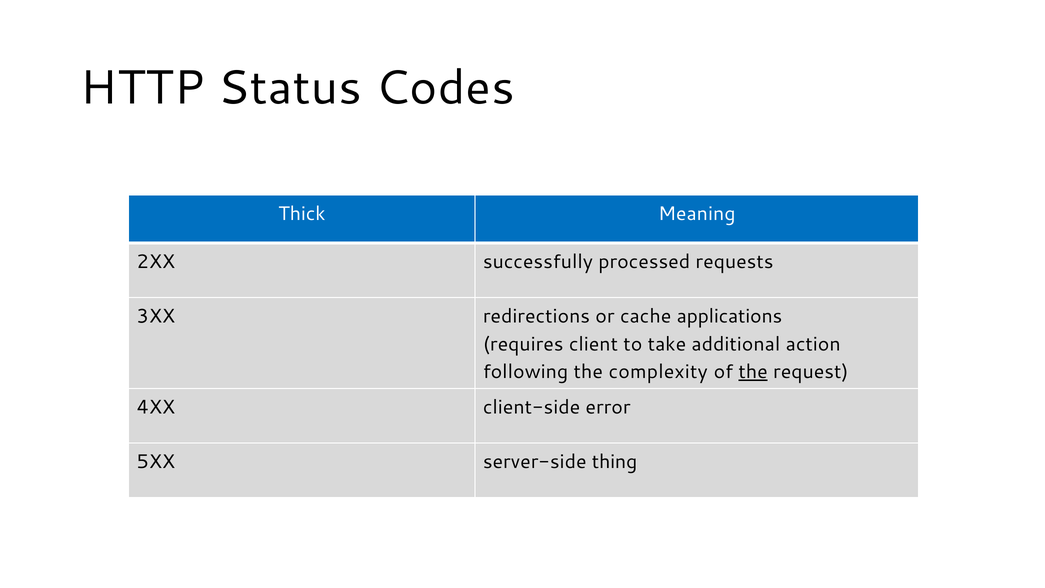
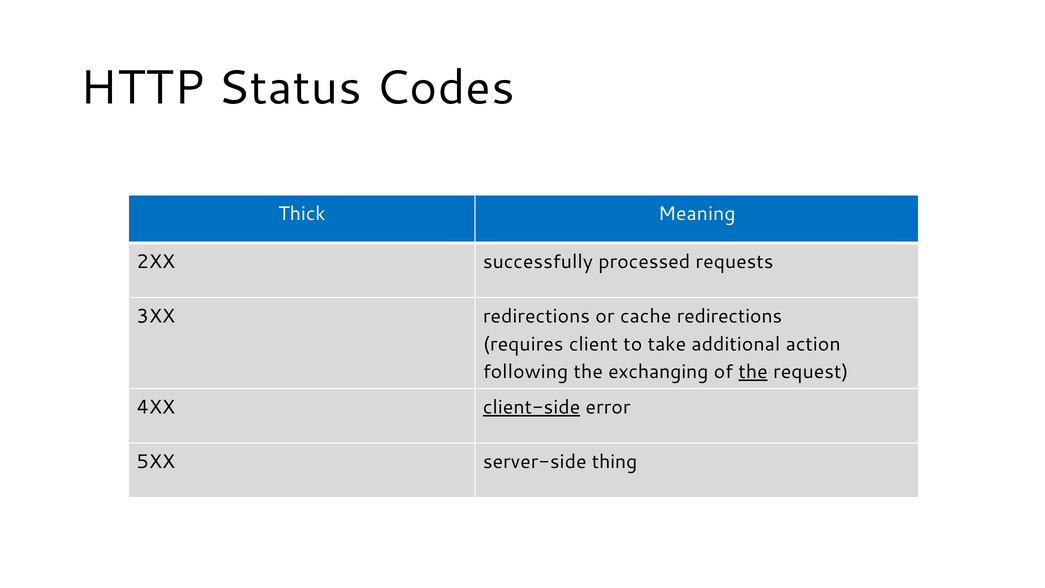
cache applications: applications -> redirections
complexity: complexity -> exchanging
client-side underline: none -> present
